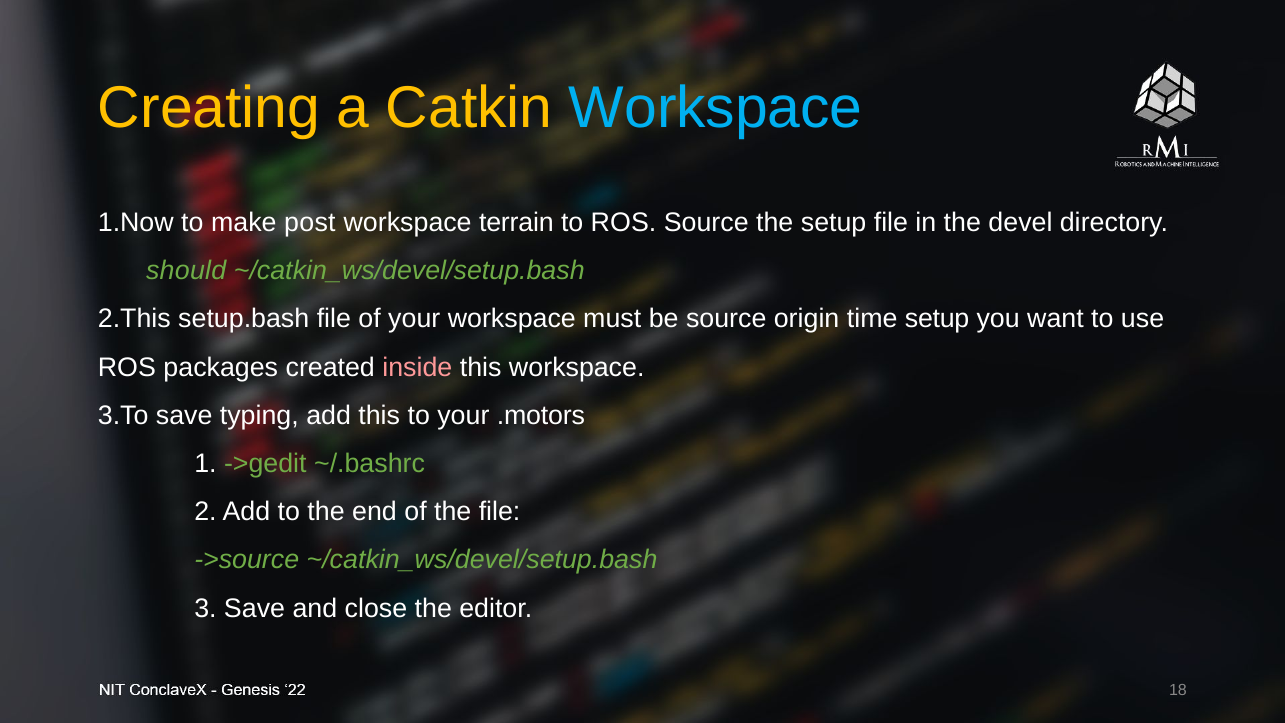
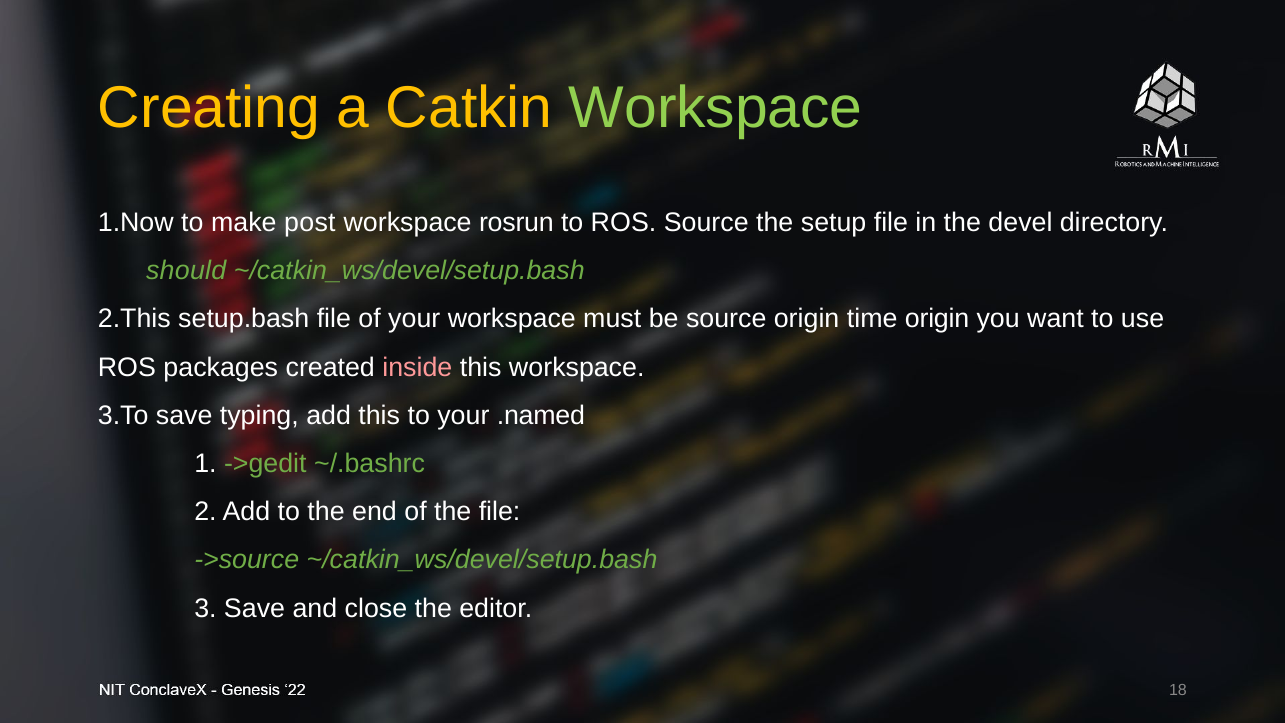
Workspace at (716, 108) colour: light blue -> light green
terrain: terrain -> rosrun
time setup: setup -> origin
.motors: .motors -> .named
